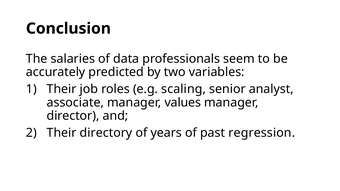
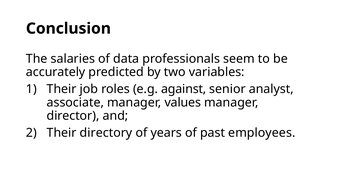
scaling: scaling -> against
regression: regression -> employees
